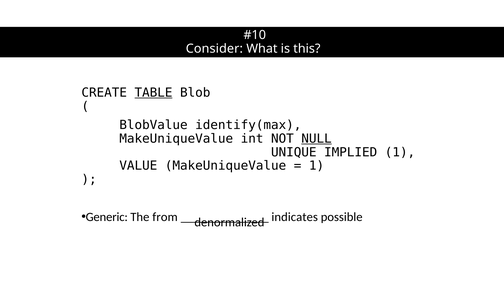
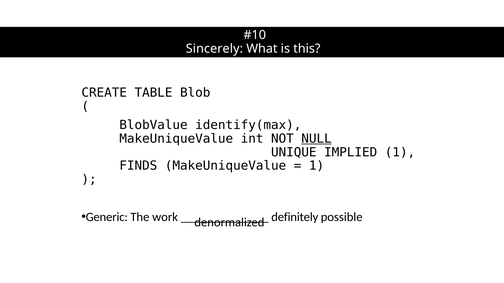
Consider: Consider -> Sincerely
TABLE underline: present -> none
VALUE: VALUE -> FINDS
from: from -> work
indicates: indicates -> definitely
